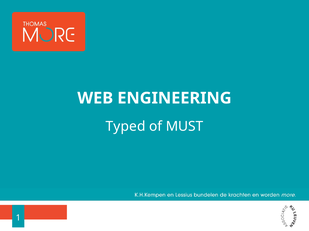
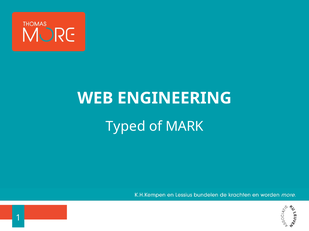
MUST: MUST -> MARK
